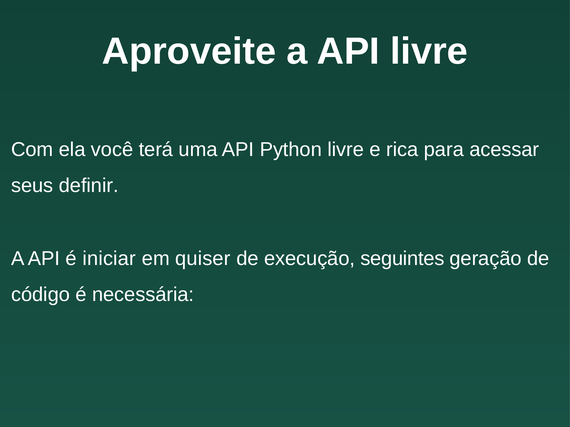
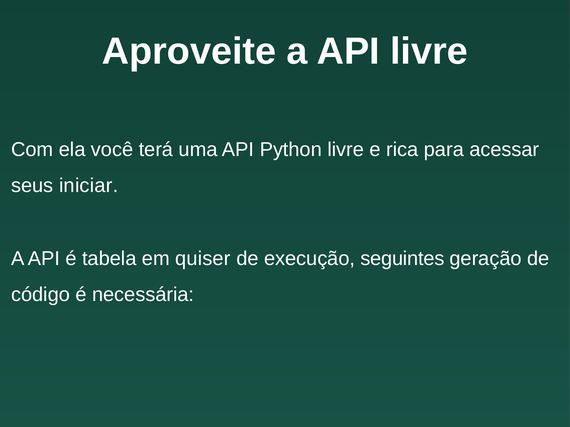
definir: definir -> iniciar
iniciar: iniciar -> tabela
